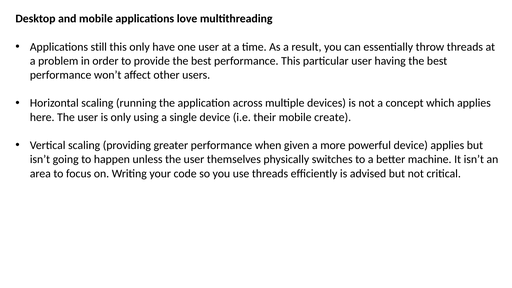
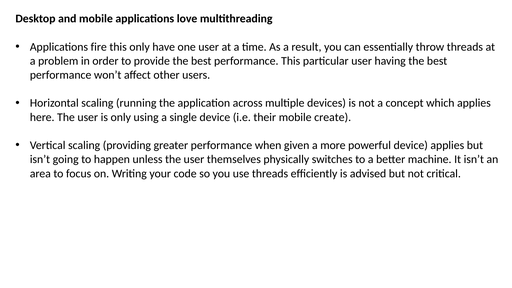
still: still -> fire
